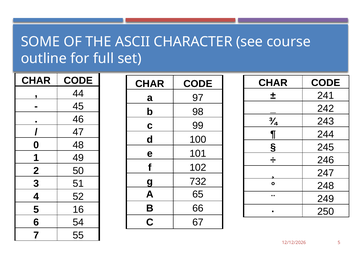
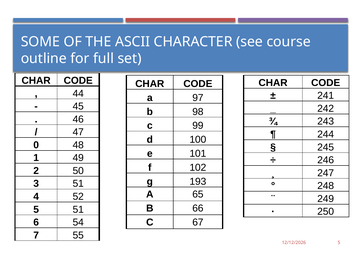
732: 732 -> 193
5 16: 16 -> 51
